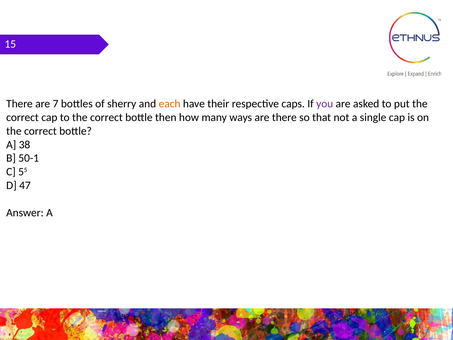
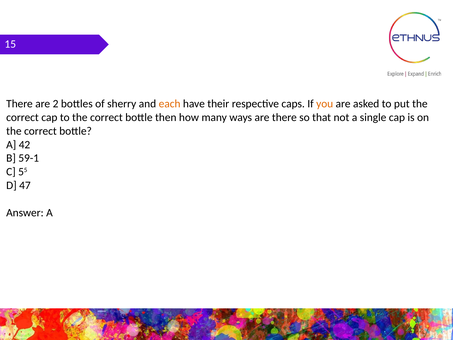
7: 7 -> 2
you colour: purple -> orange
38: 38 -> 42
50-1: 50-1 -> 59-1
